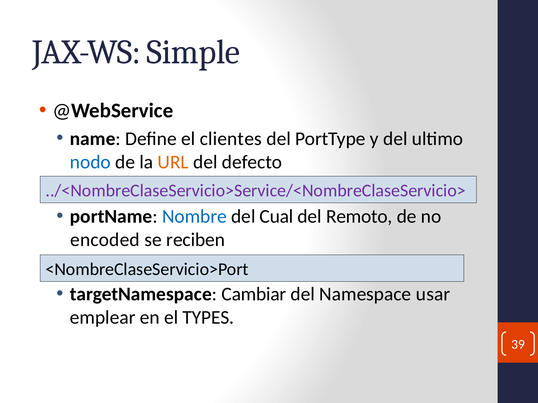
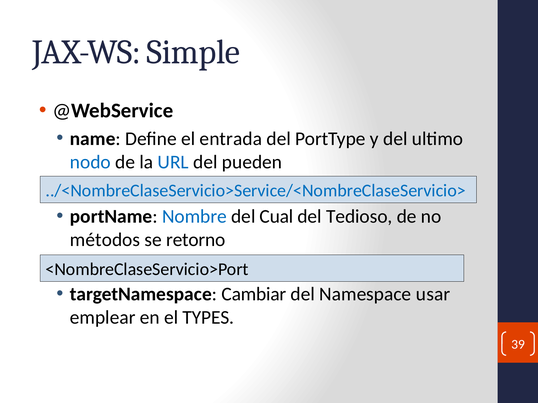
clientes: clientes -> entrada
URL colour: orange -> blue
defecto: defecto -> pueden
../<NombreClaseServicio>Service/<NombreClaseServicio> colour: purple -> blue
Remoto: Remoto -> Tedioso
encoded: encoded -> métodos
reciben: reciben -> retorno
